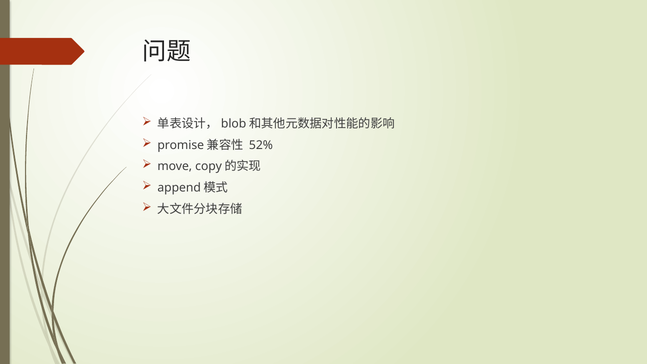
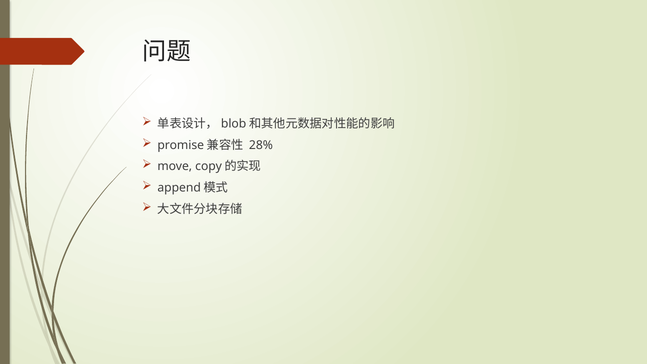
52%: 52% -> 28%
